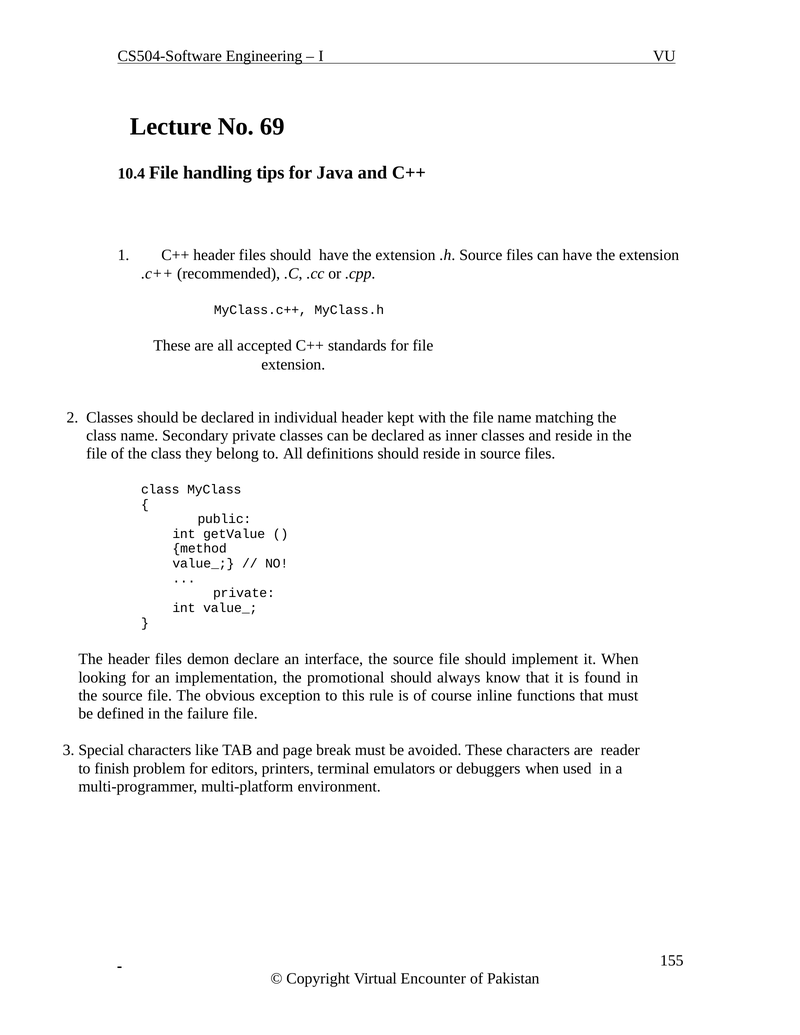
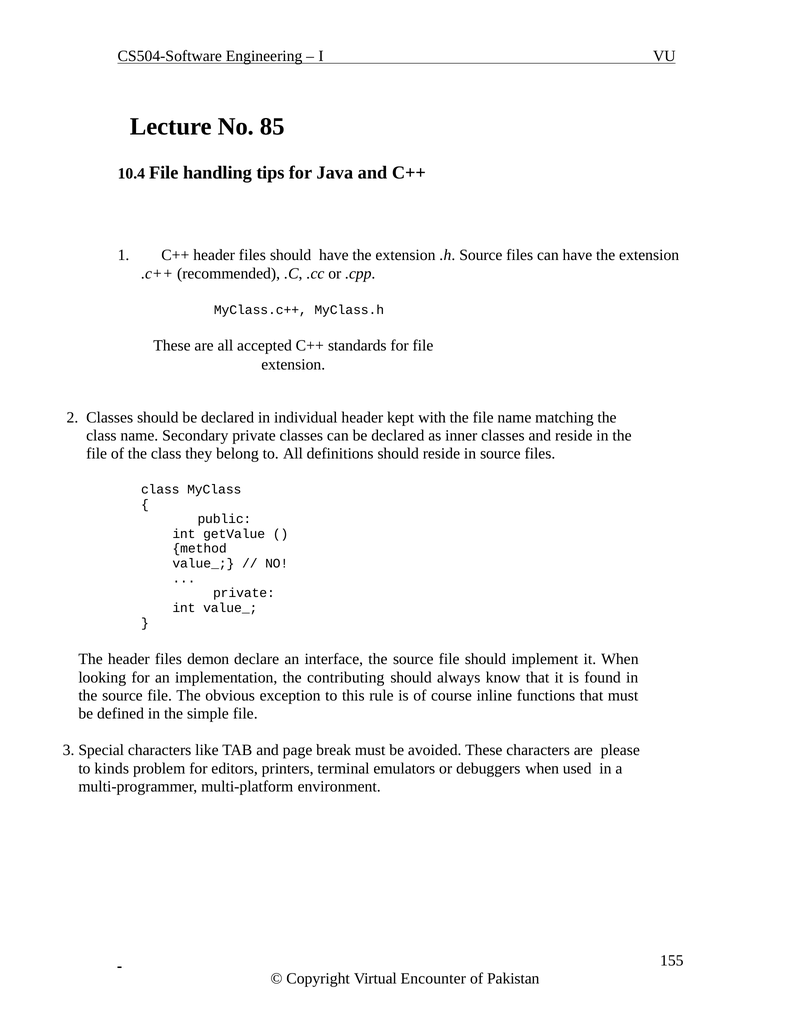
69: 69 -> 85
promotional: promotional -> contributing
failure: failure -> simple
reader: reader -> please
finish: finish -> kinds
